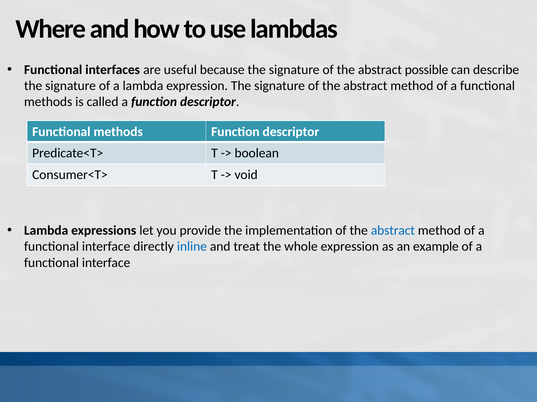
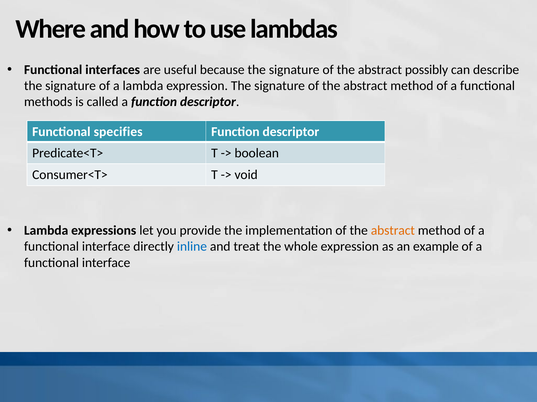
possible: possible -> possibly
methods at (118, 132): methods -> specifies
abstract at (393, 231) colour: blue -> orange
